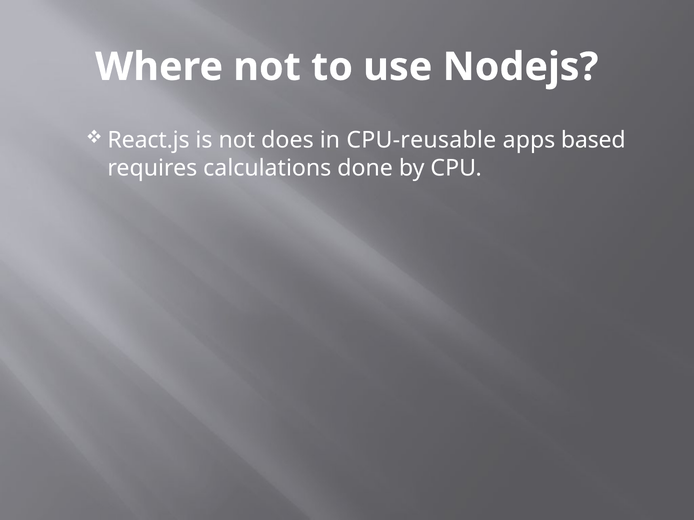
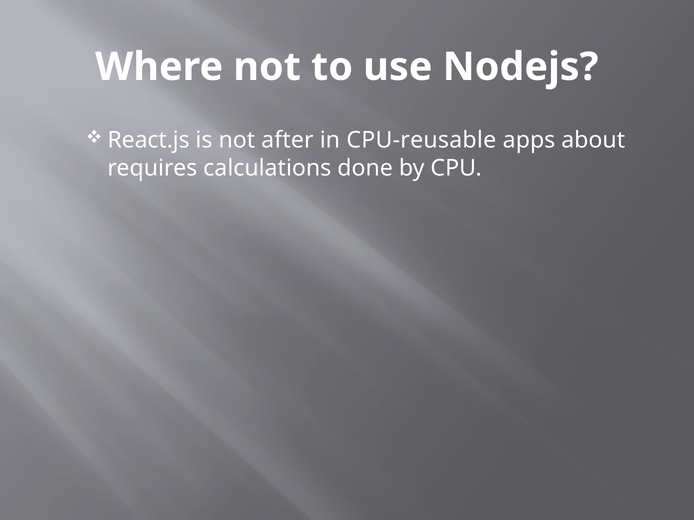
does: does -> after
based: based -> about
